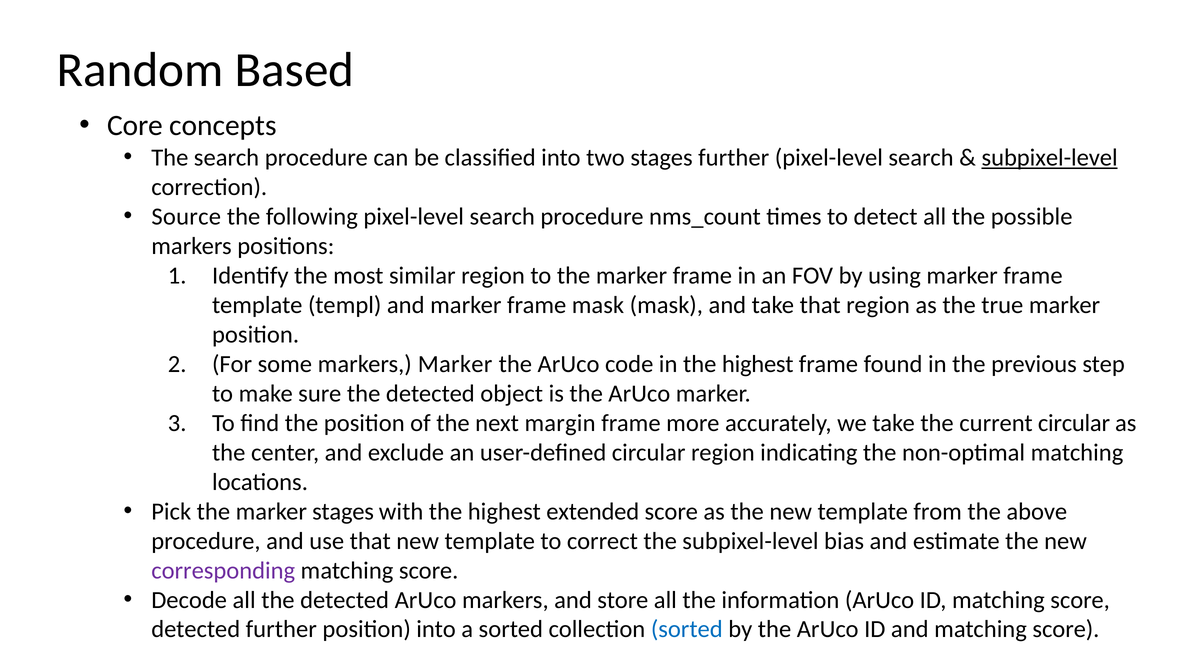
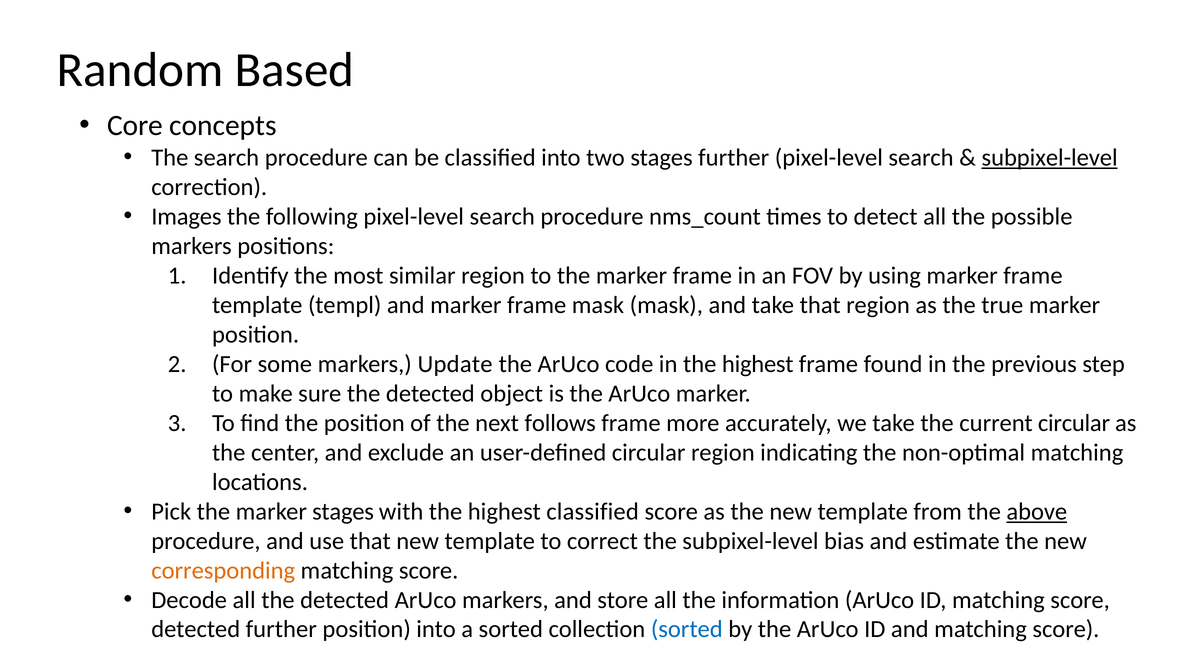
Source: Source -> Images
markers Marker: Marker -> Update
margin: margin -> follows
highest extended: extended -> classified
above underline: none -> present
corresponding colour: purple -> orange
